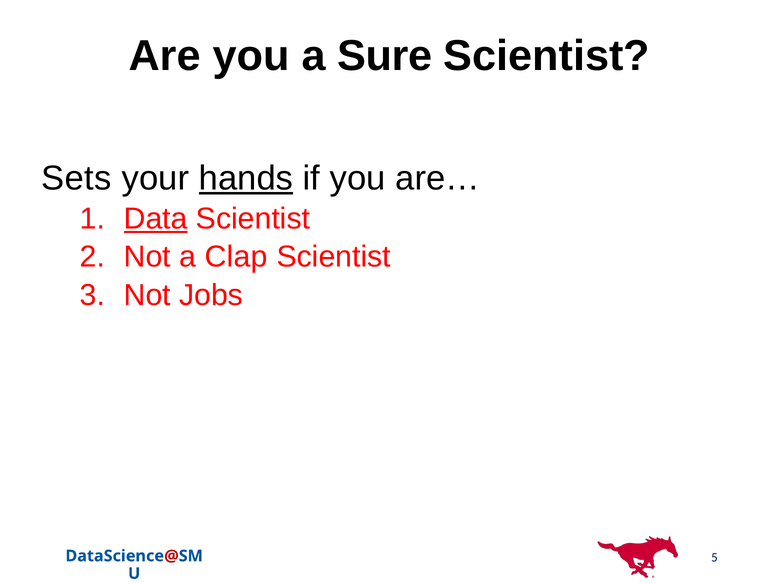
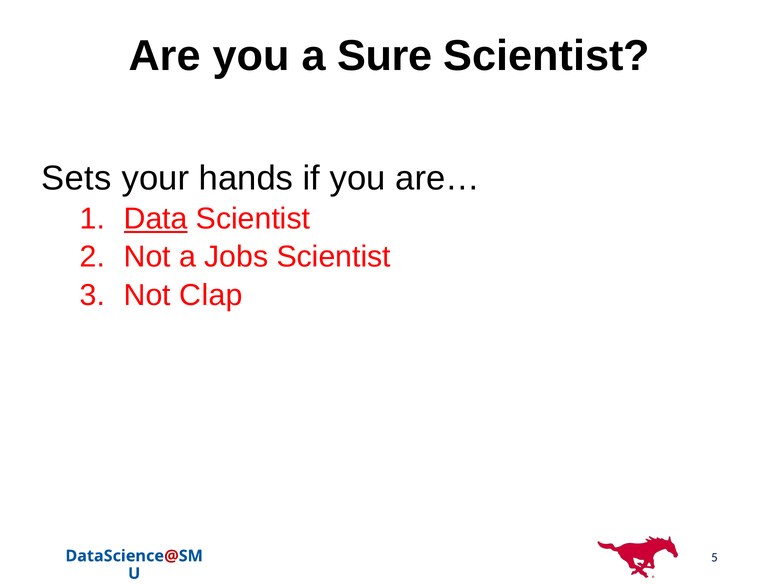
hands underline: present -> none
Clap: Clap -> Jobs
Jobs: Jobs -> Clap
